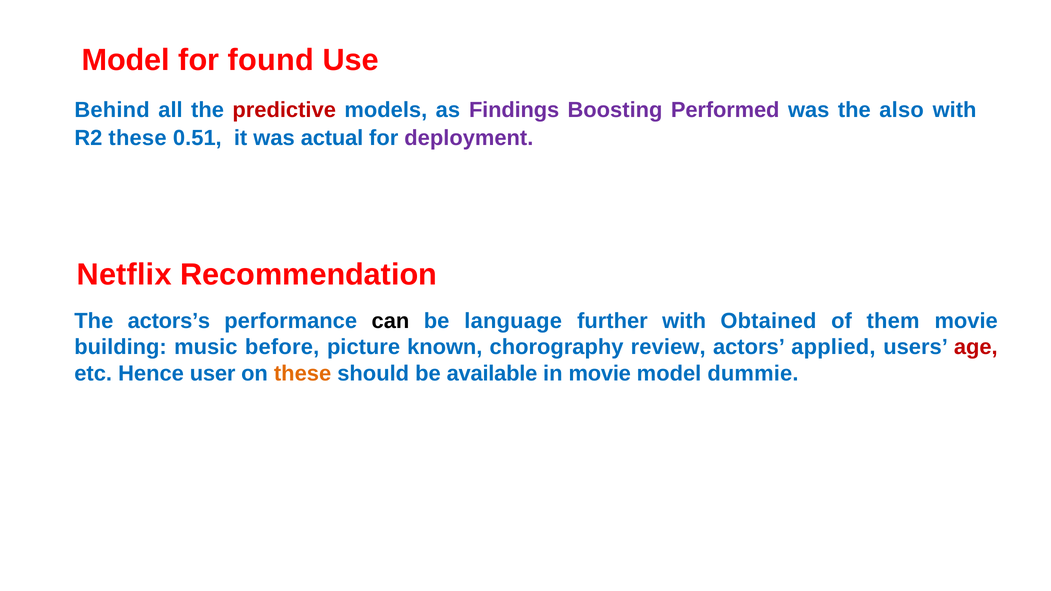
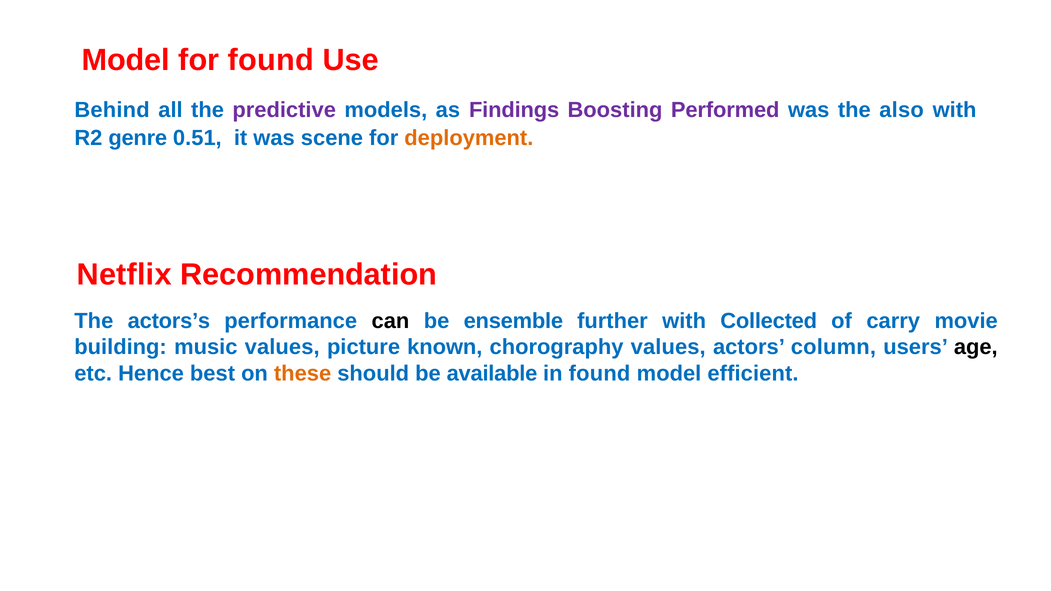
predictive colour: red -> purple
R2 these: these -> genre
actual: actual -> scene
deployment colour: purple -> orange
language: language -> ensemble
Obtained: Obtained -> Collected
them: them -> carry
music before: before -> values
chorography review: review -> values
applied: applied -> column
age colour: red -> black
user: user -> best
in movie: movie -> found
dummie: dummie -> efficient
